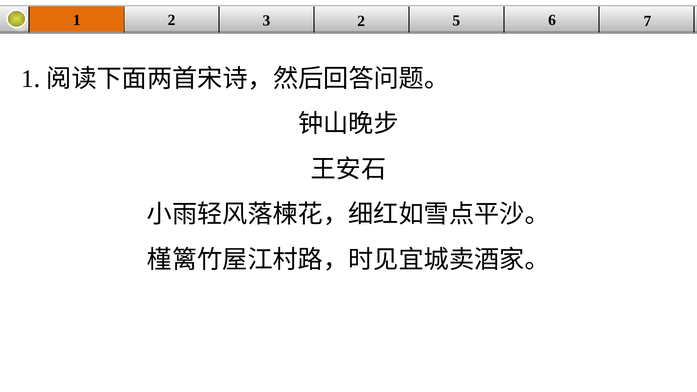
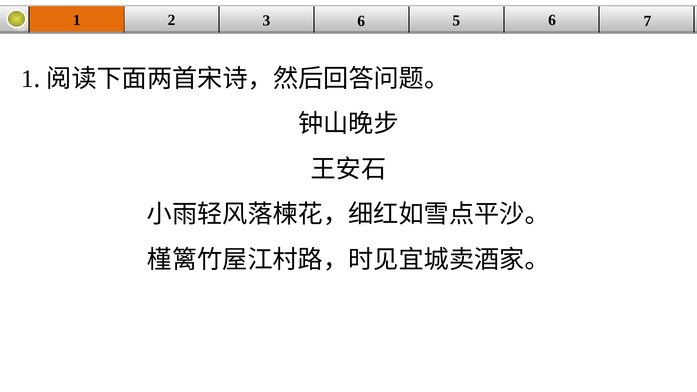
3 2: 2 -> 6
